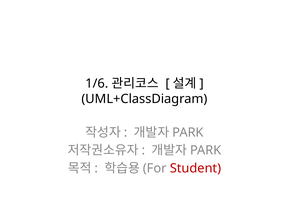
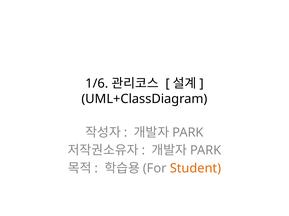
Student colour: red -> orange
